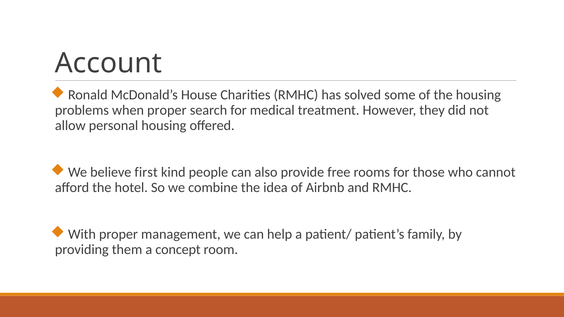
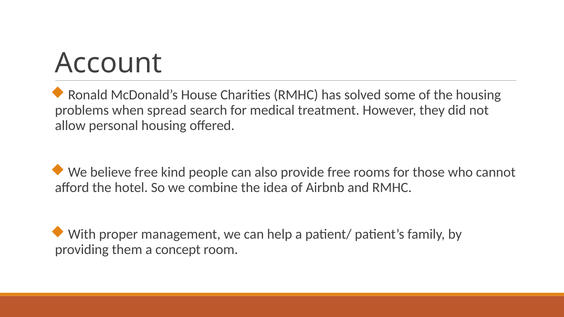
when proper: proper -> spread
believe first: first -> free
